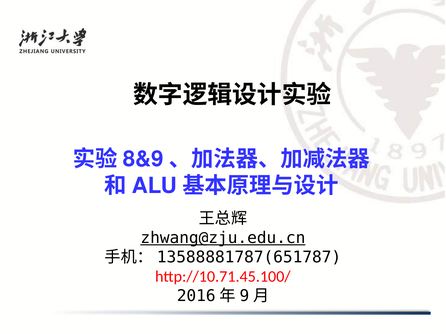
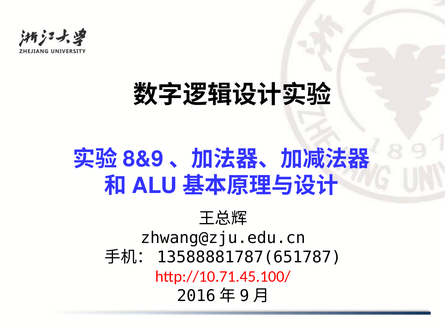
zhwang@zju.edu.cn underline: present -> none
